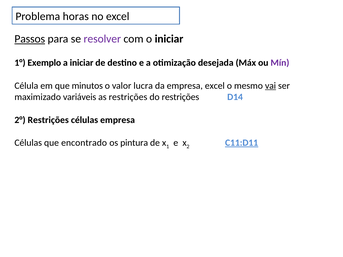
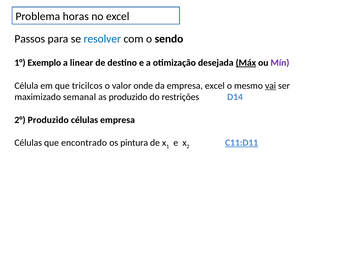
Passos underline: present -> none
resolver colour: purple -> blue
o iniciar: iniciar -> sendo
a iniciar: iniciar -> linear
Máx underline: none -> present
minutos: minutos -> tricilcos
lucra: lucra -> onde
variáveis: variáveis -> semanal
as restrições: restrições -> produzido
2° Restrições: Restrições -> Produzido
